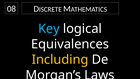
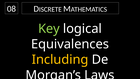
Key colour: light blue -> light green
